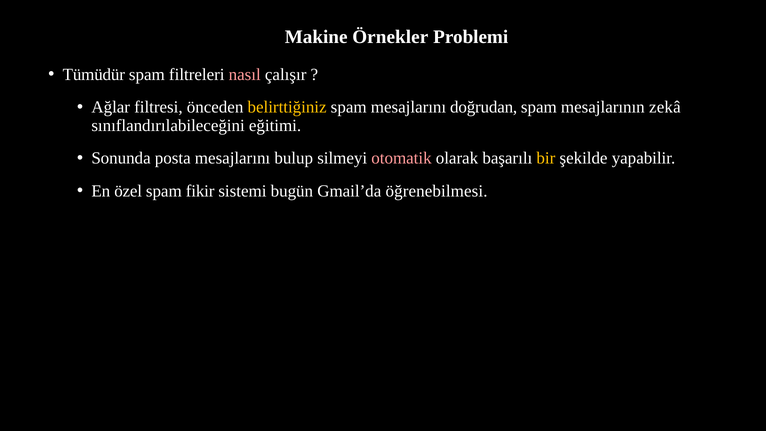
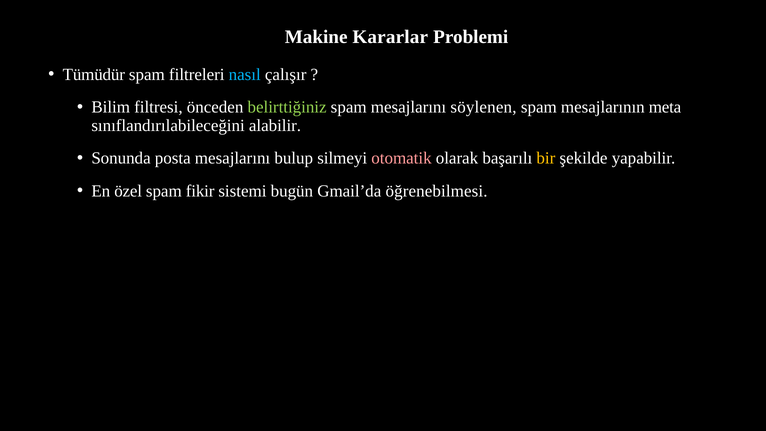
Örnekler: Örnekler -> Kararlar
nasıl colour: pink -> light blue
Ağlar: Ağlar -> Bilim
belirttiğiniz colour: yellow -> light green
doğrudan: doğrudan -> söylenen
zekâ: zekâ -> meta
eğitimi: eğitimi -> alabilir
